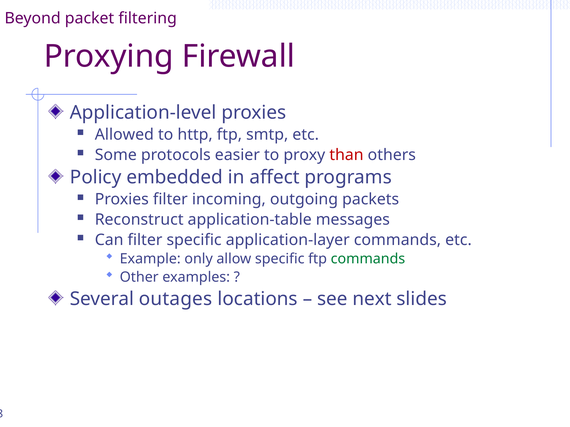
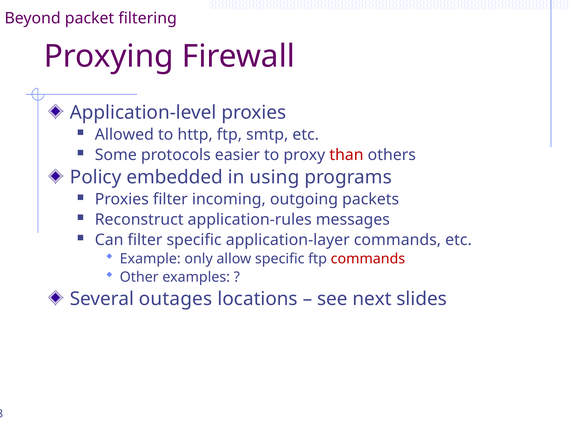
affect: affect -> using
application-table: application-table -> application-rules
commands at (368, 259) colour: green -> red
